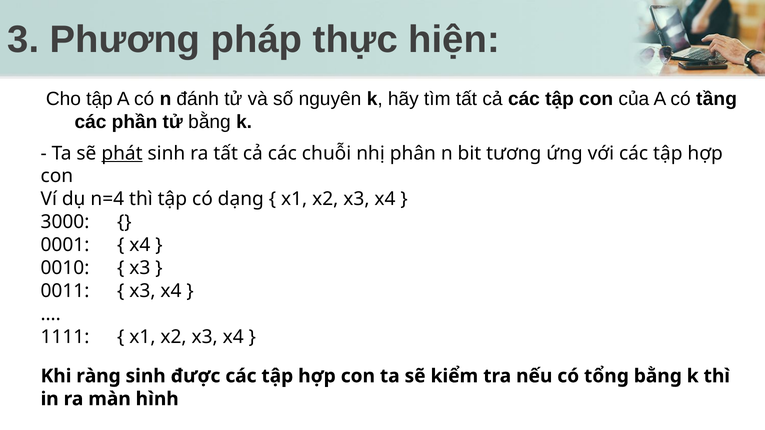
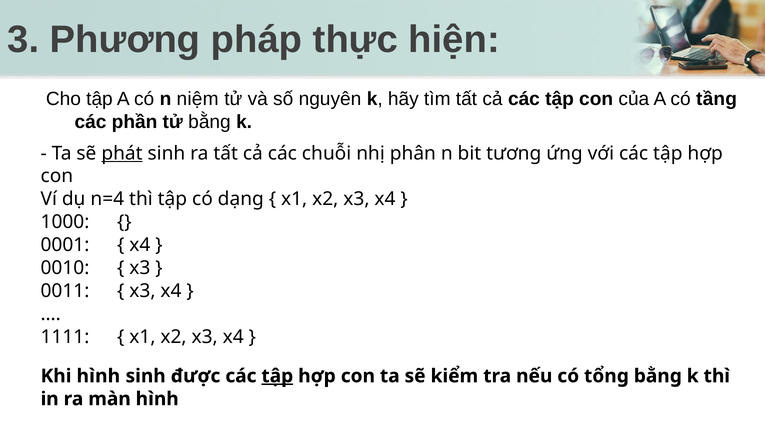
đánh: đánh -> niệm
3000: 3000 -> 1000
Khi ràng: ràng -> hình
tập at (277, 376) underline: none -> present
